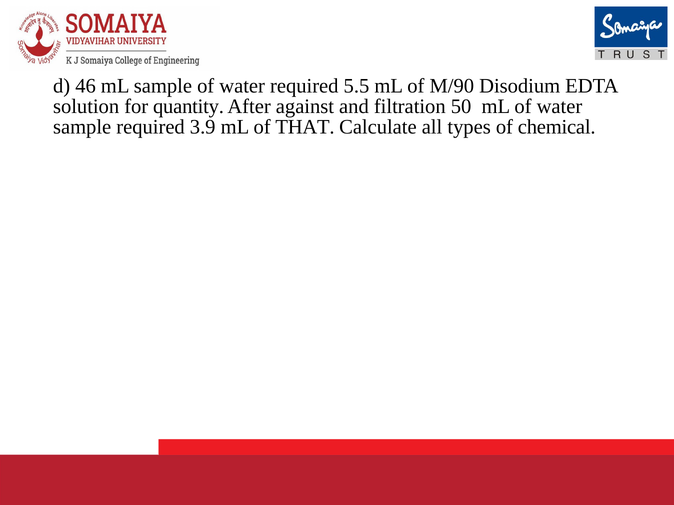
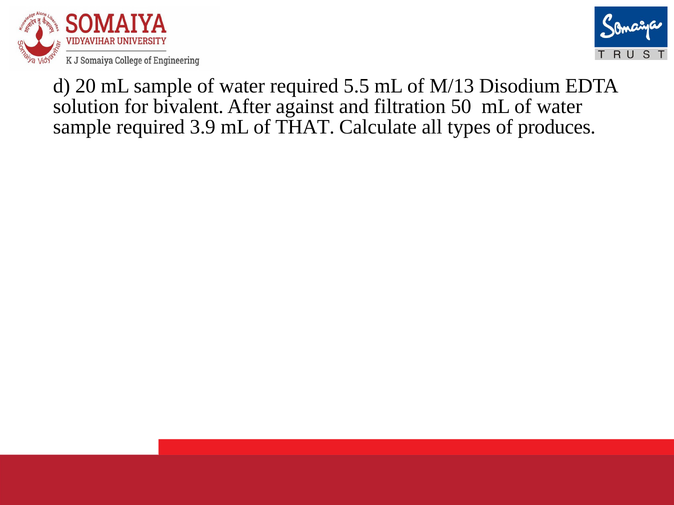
46: 46 -> 20
M/90: M/90 -> M/13
quantity: quantity -> bivalent
chemical: chemical -> produces
